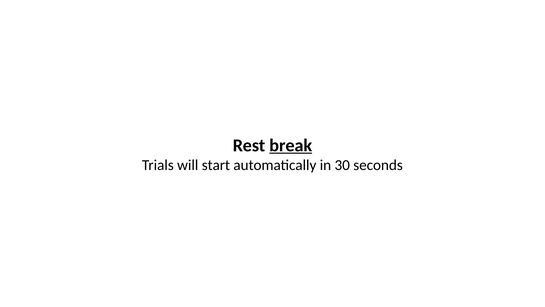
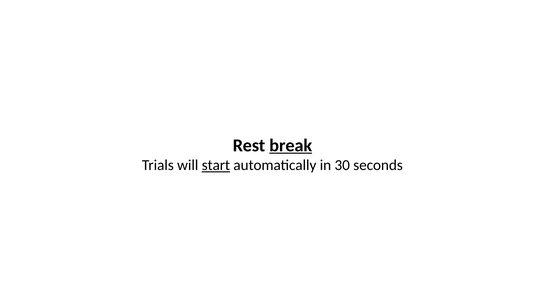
start underline: none -> present
